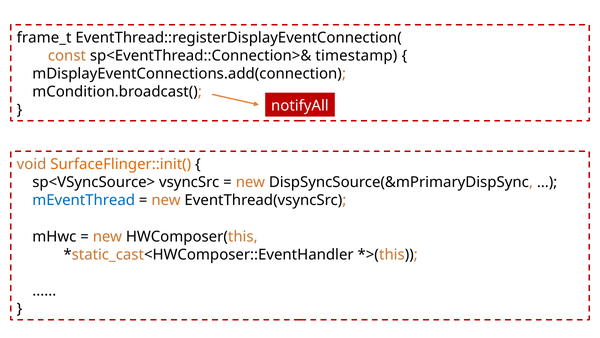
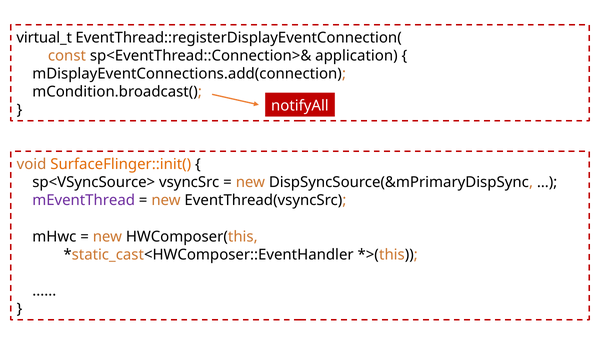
frame_t: frame_t -> virtual_t
timestamp: timestamp -> application
mEventThread colour: blue -> purple
